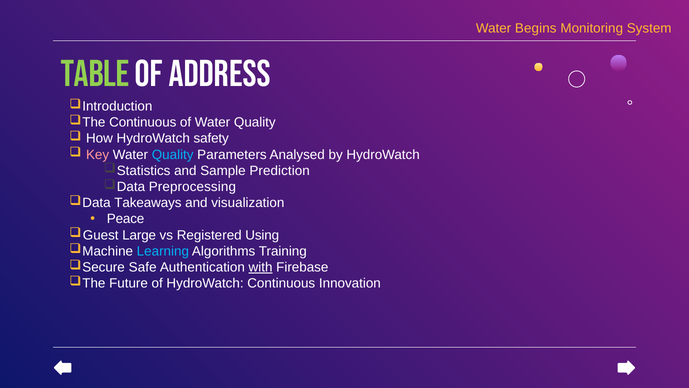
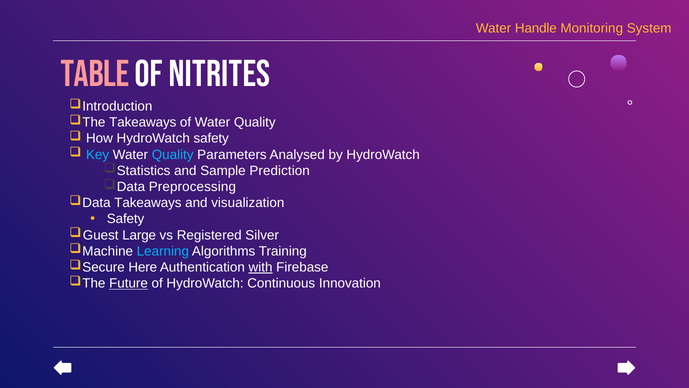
Begins: Begins -> Handle
TABLE colour: light green -> pink
ADDRESS: ADDRESS -> NITRITES
Continuous at (143, 122): Continuous -> Takeaways
Key colour: pink -> light blue
Peace at (126, 219): Peace -> Safety
Using: Using -> Silver
Safe: Safe -> Here
Future underline: none -> present
